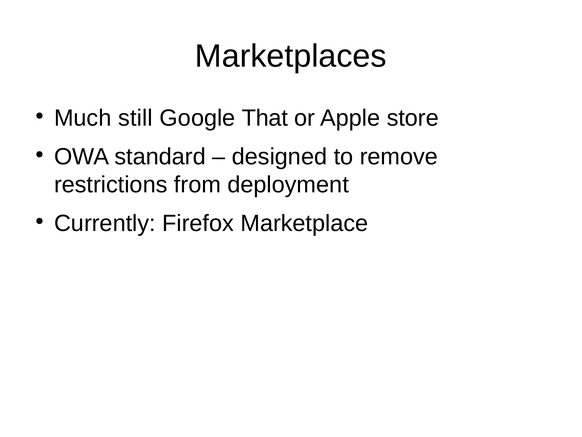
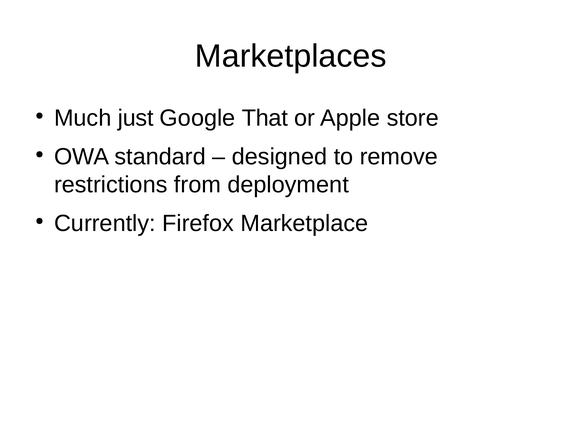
still: still -> just
